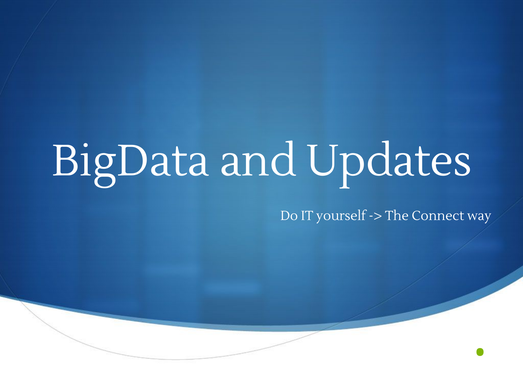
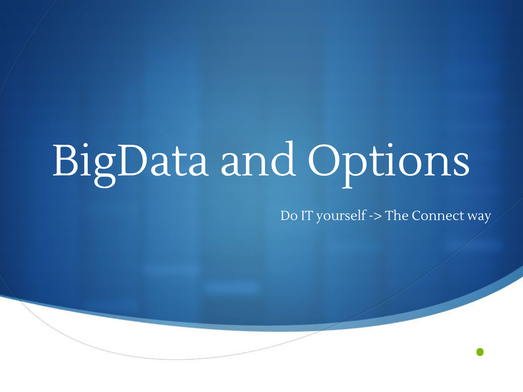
Updates: Updates -> Options
